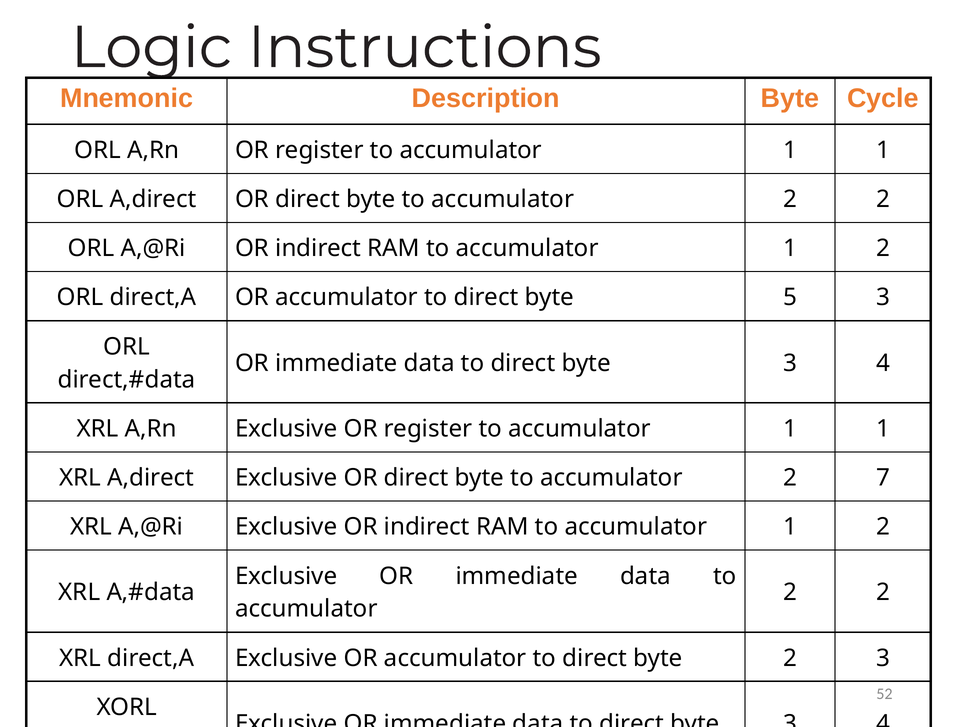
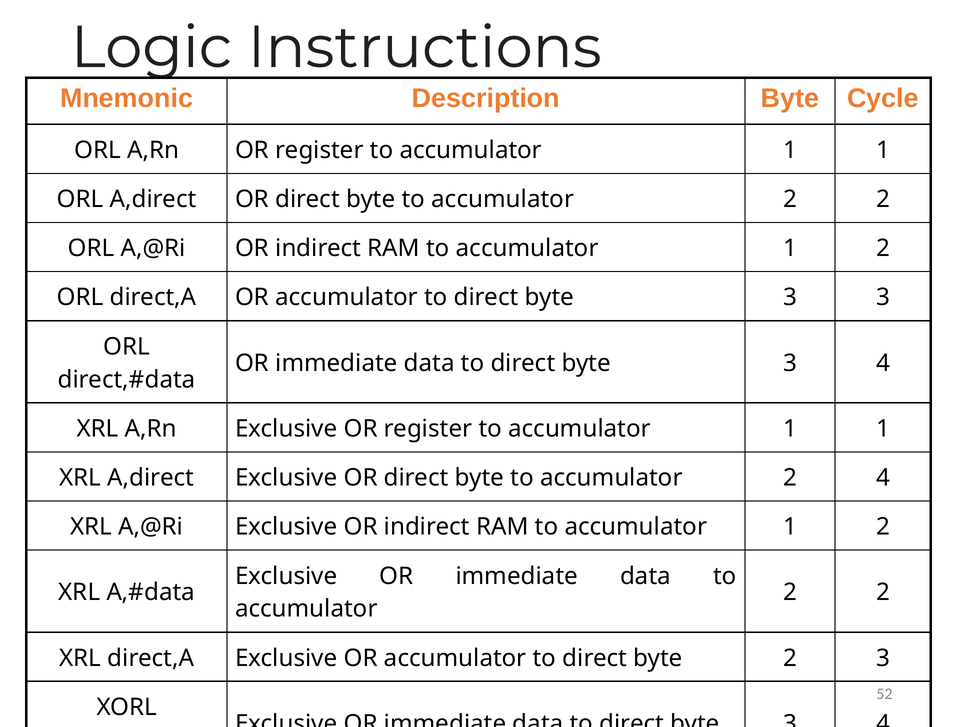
5 at (790, 297): 5 -> 3
2 7: 7 -> 4
